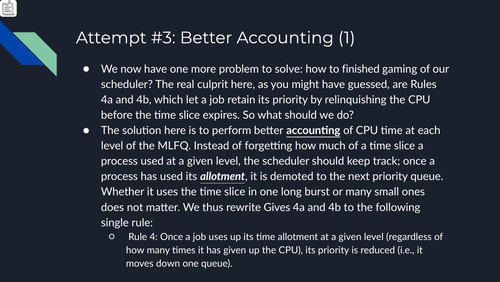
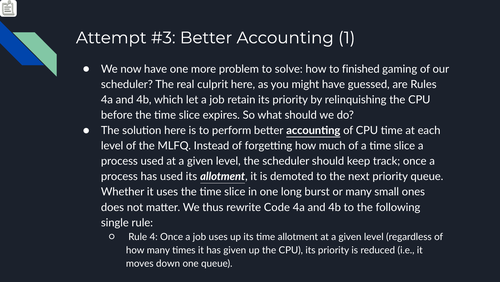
Gives: Gives -> Code
